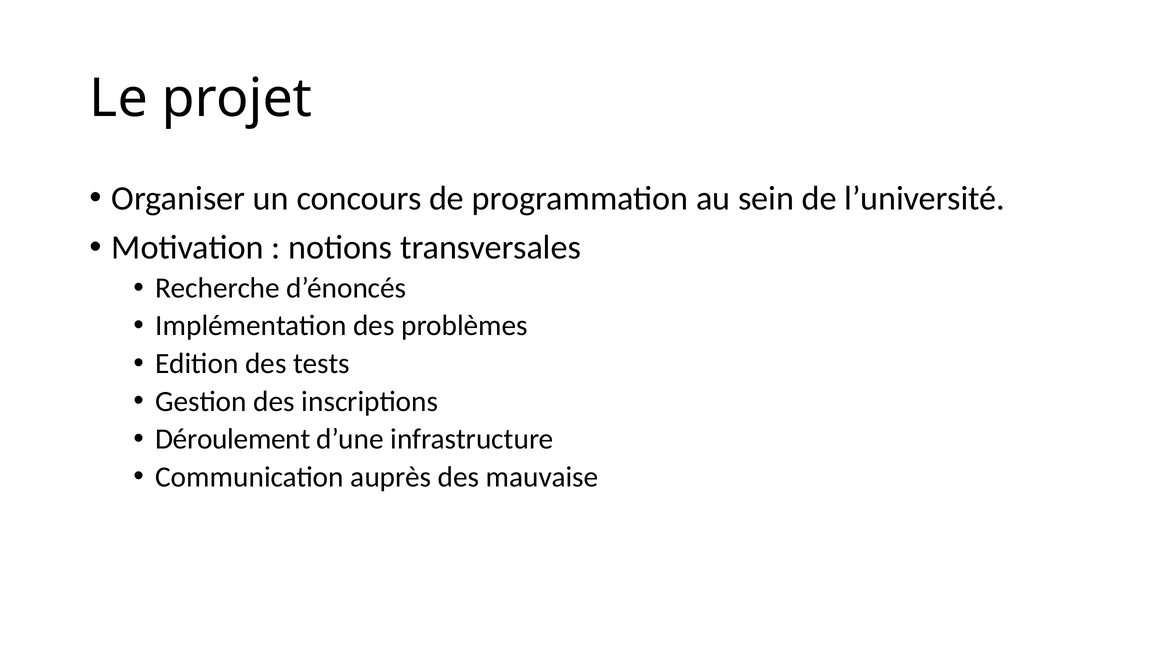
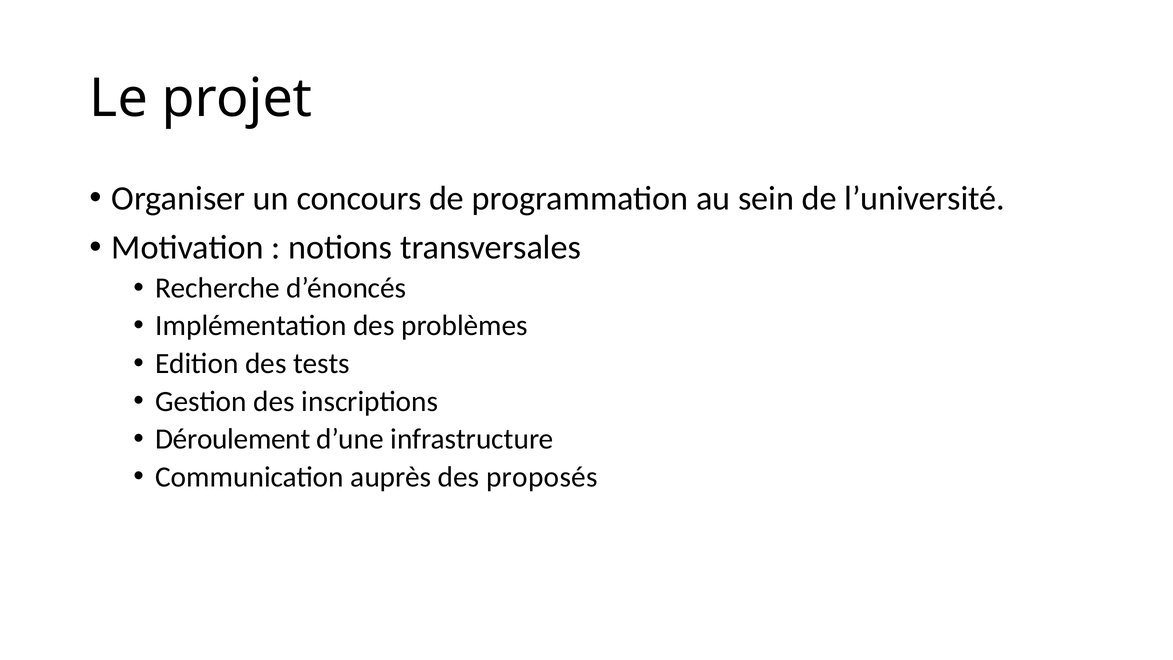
mauvaise: mauvaise -> proposés
